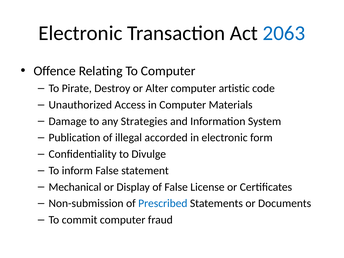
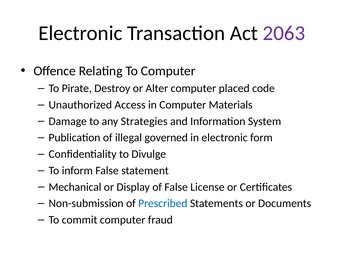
2063 colour: blue -> purple
artistic: artistic -> placed
accorded: accorded -> governed
